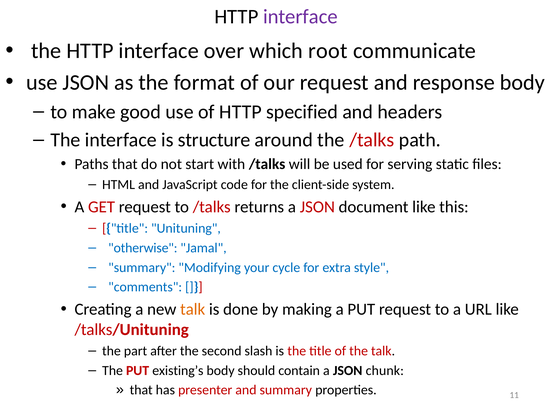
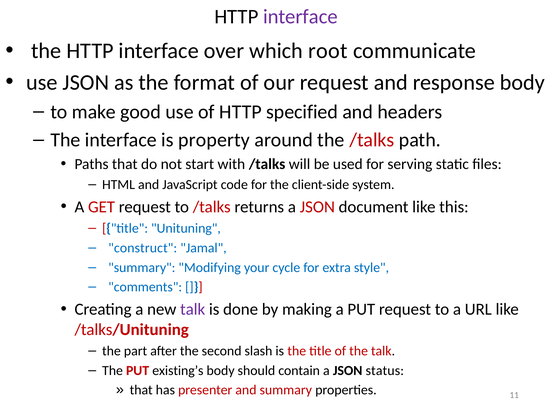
structure: structure -> property
otherwise: otherwise -> construct
talk at (193, 309) colour: orange -> purple
chunk: chunk -> status
